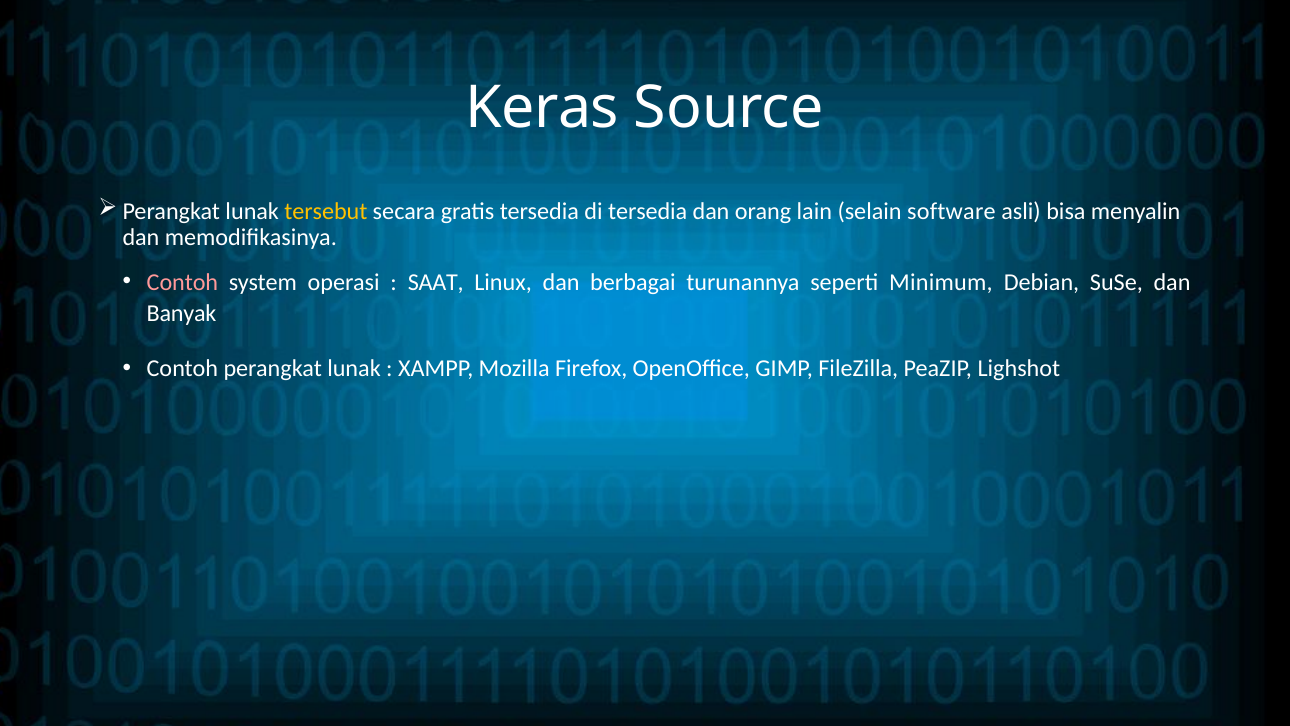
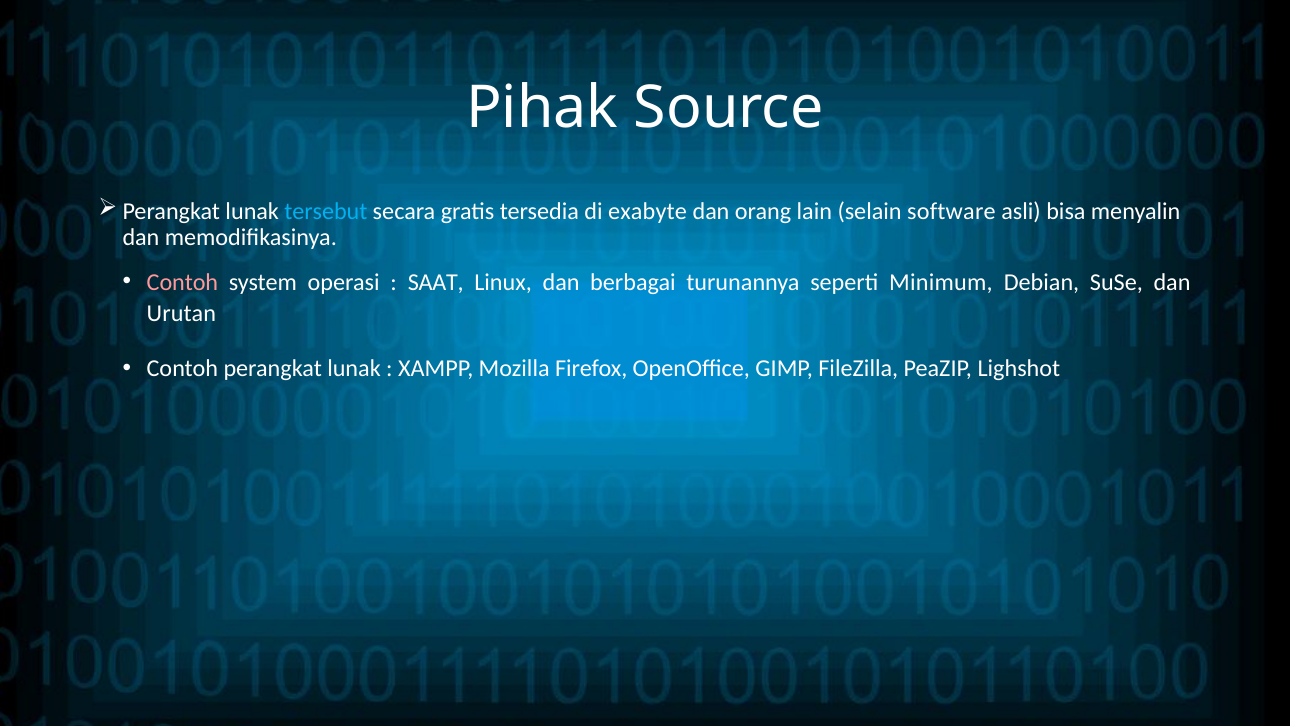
Keras: Keras -> Pihak
tersebut colour: yellow -> light blue
di tersedia: tersedia -> exabyte
Banyak: Banyak -> Urutan
